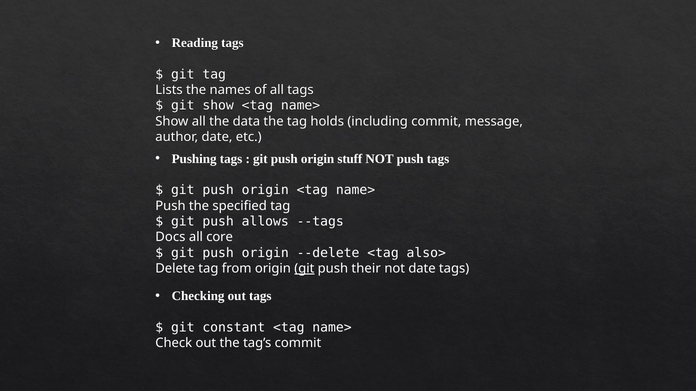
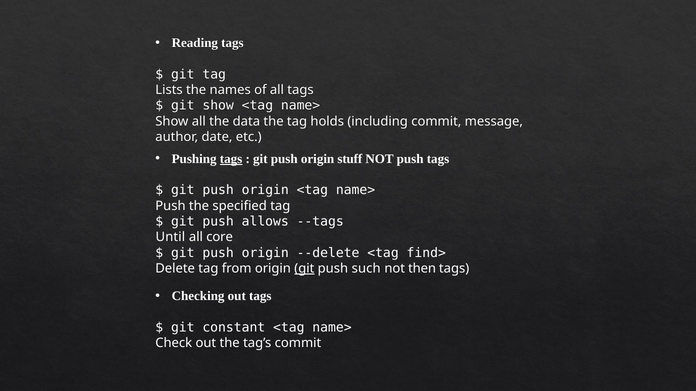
tags at (231, 159) underline: none -> present
Docs: Docs -> Until
also>: also> -> find>
their: their -> such
not date: date -> then
